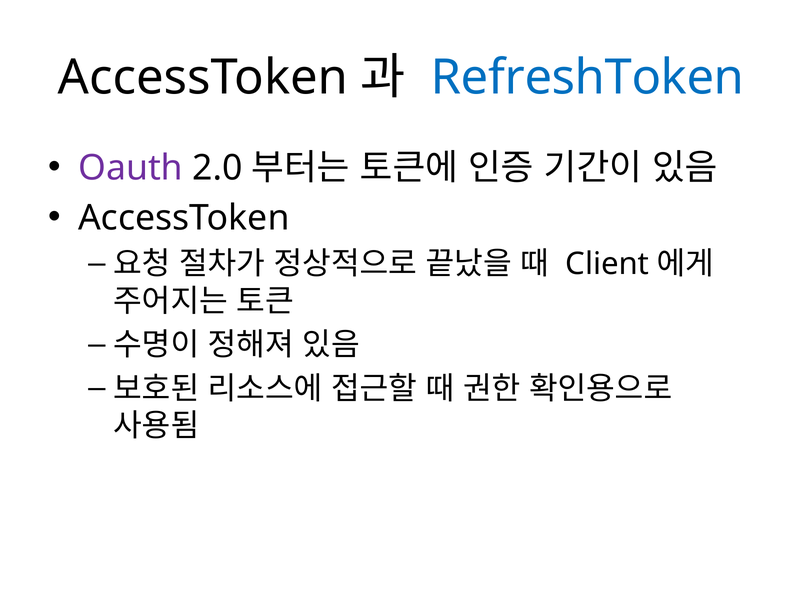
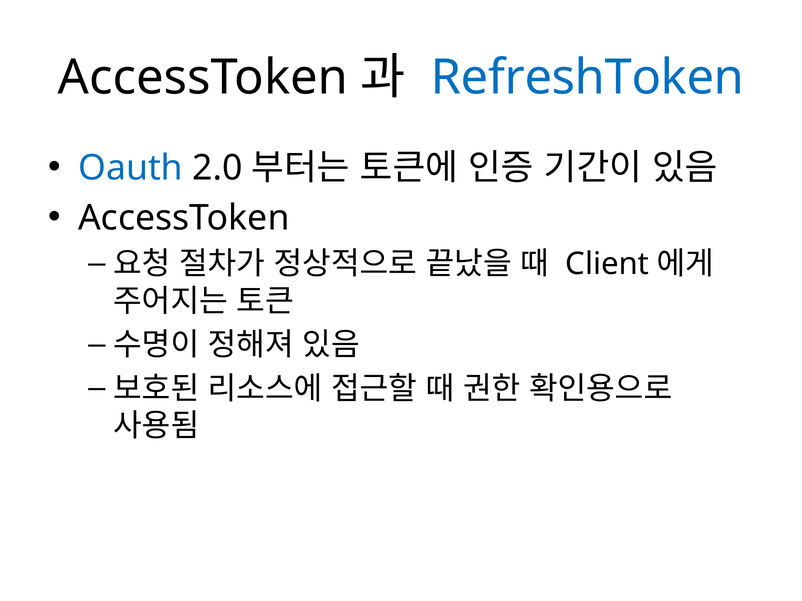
Oauth colour: purple -> blue
